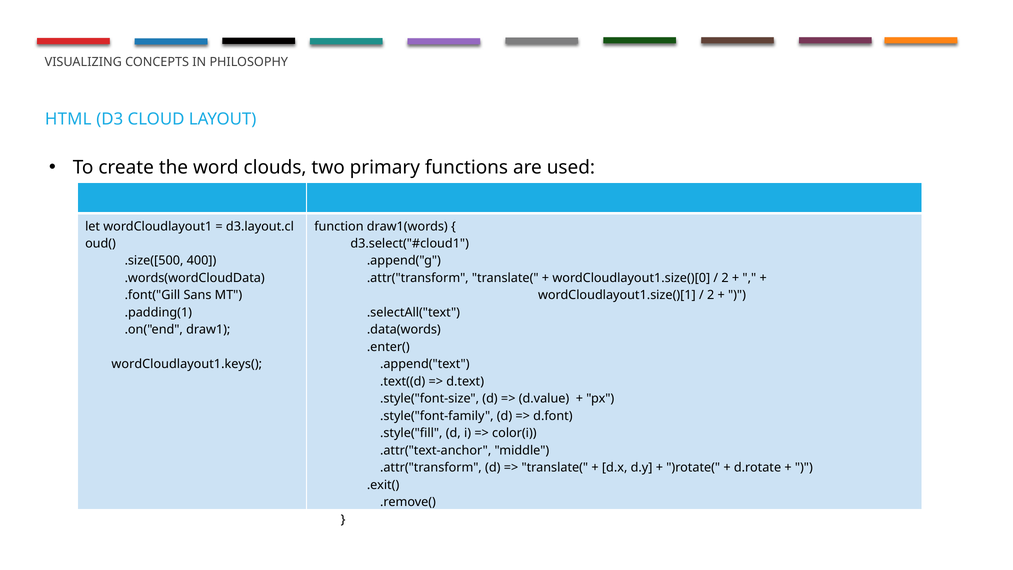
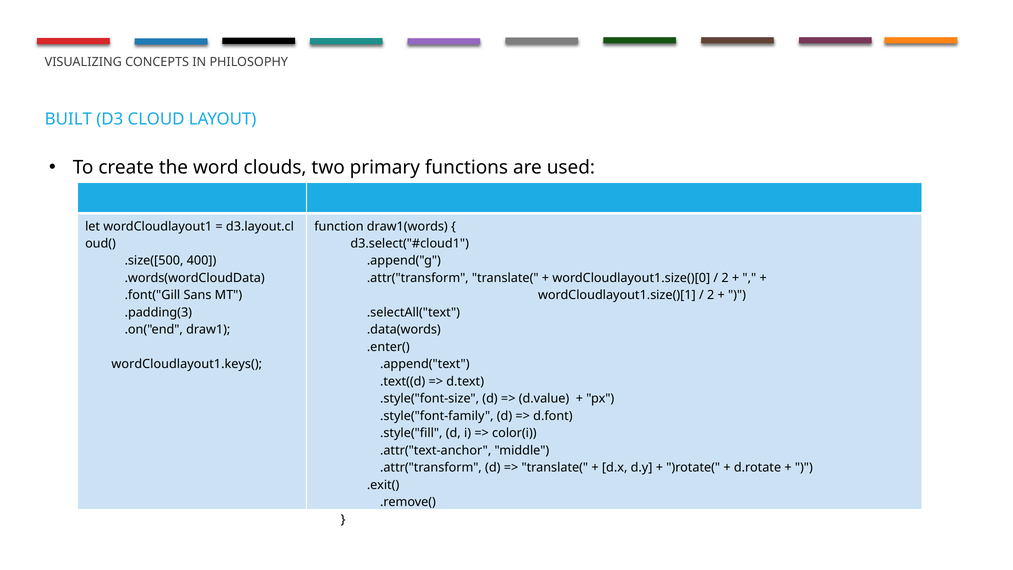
HTML: HTML -> BUILT
.padding(1: .padding(1 -> .padding(3
